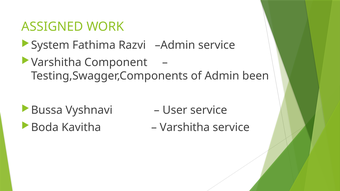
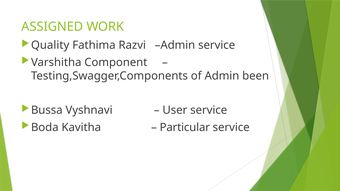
System: System -> Quality
Varshitha at (185, 128): Varshitha -> Particular
